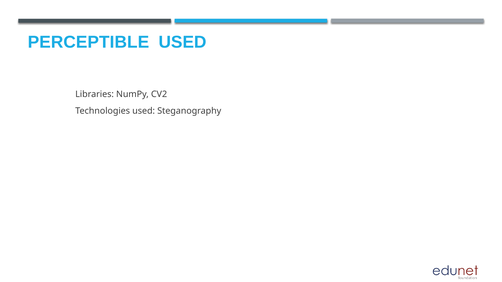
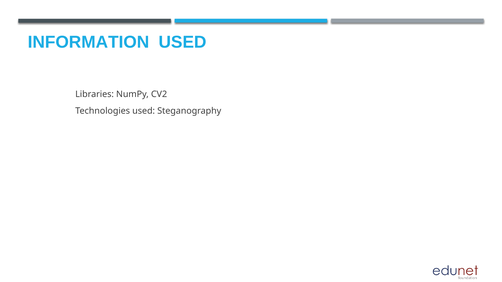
PERCEPTIBLE: PERCEPTIBLE -> INFORMATION
